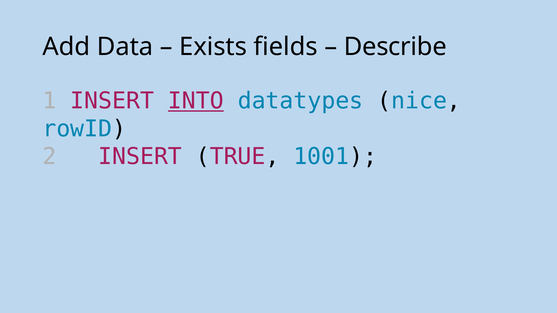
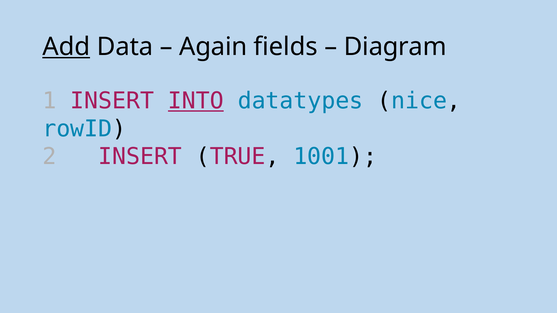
Add underline: none -> present
Exists: Exists -> Again
Describe: Describe -> Diagram
